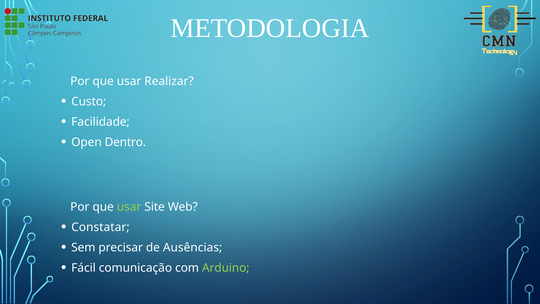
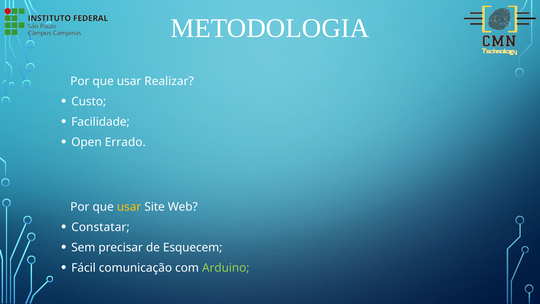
Dentro: Dentro -> Errado
usar at (129, 207) colour: light green -> yellow
Ausências: Ausências -> Esquecem
